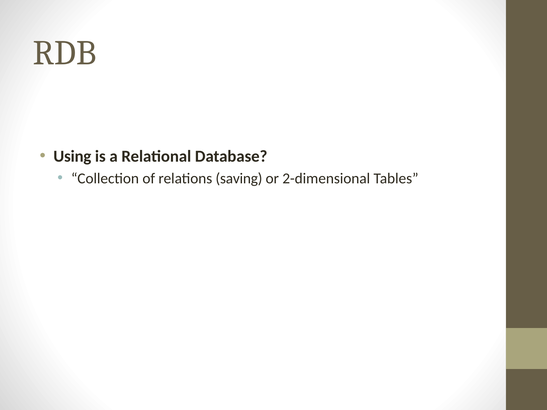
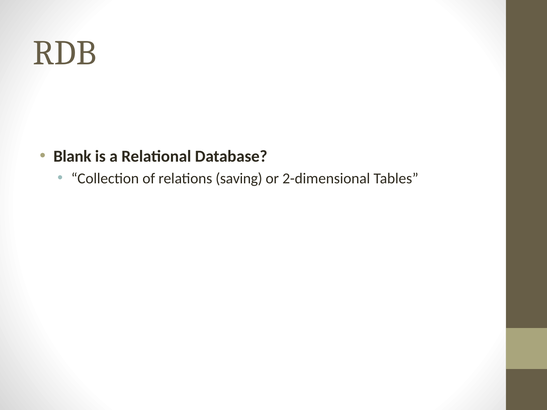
Using: Using -> Blank
